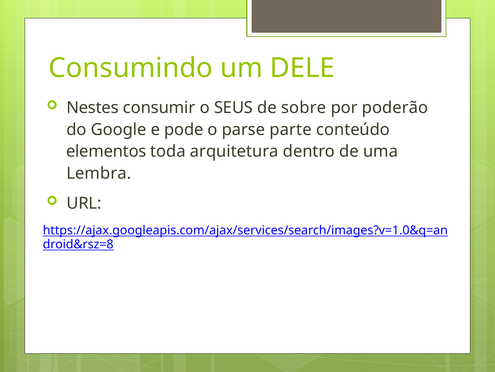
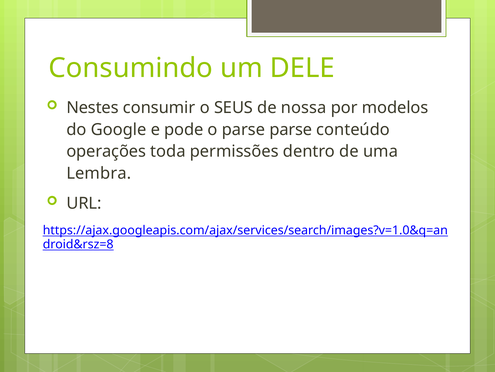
sobre: sobre -> nossa
poderão: poderão -> modelos
parse parte: parte -> parse
elementos: elementos -> operações
arquitetura: arquitetura -> permissões
